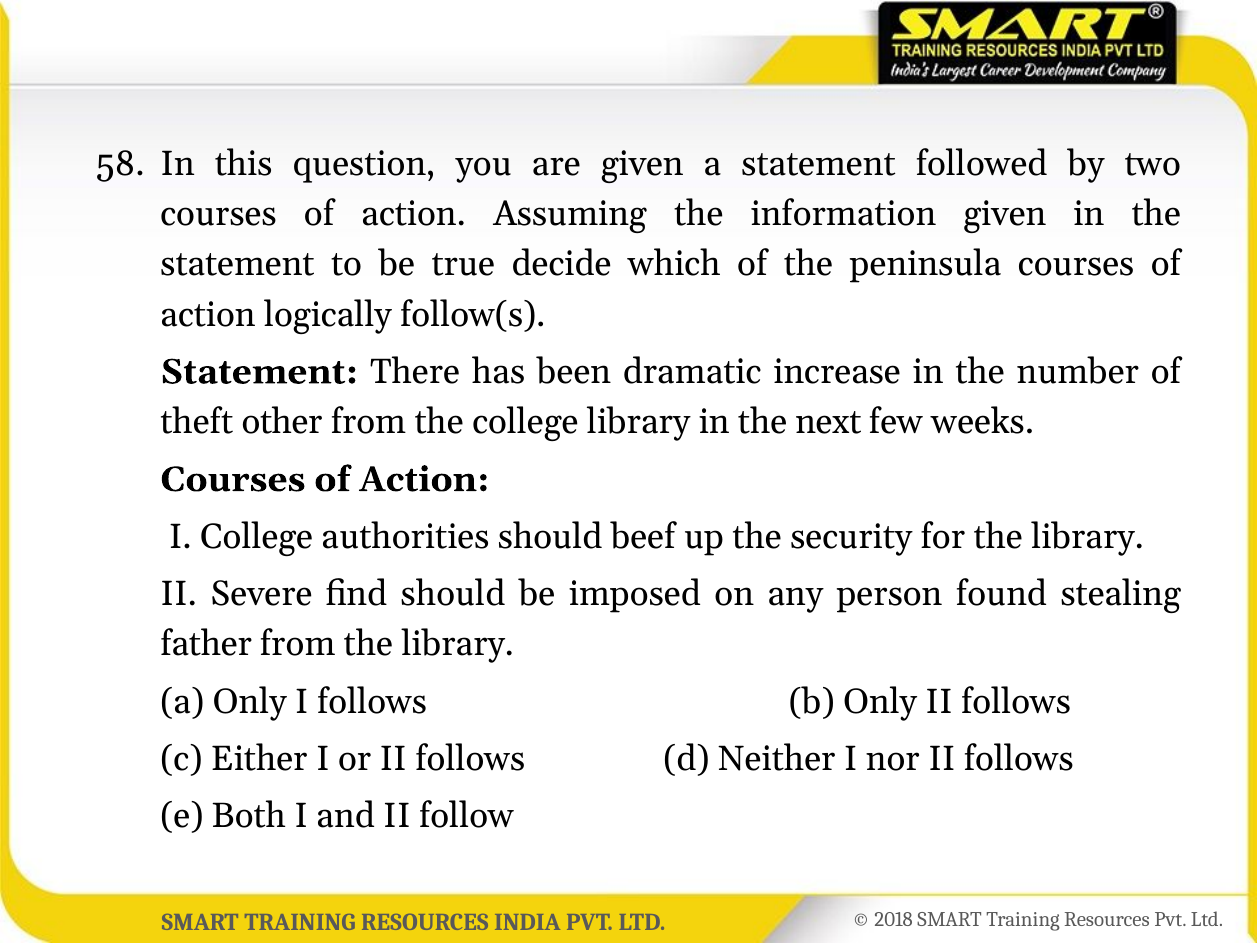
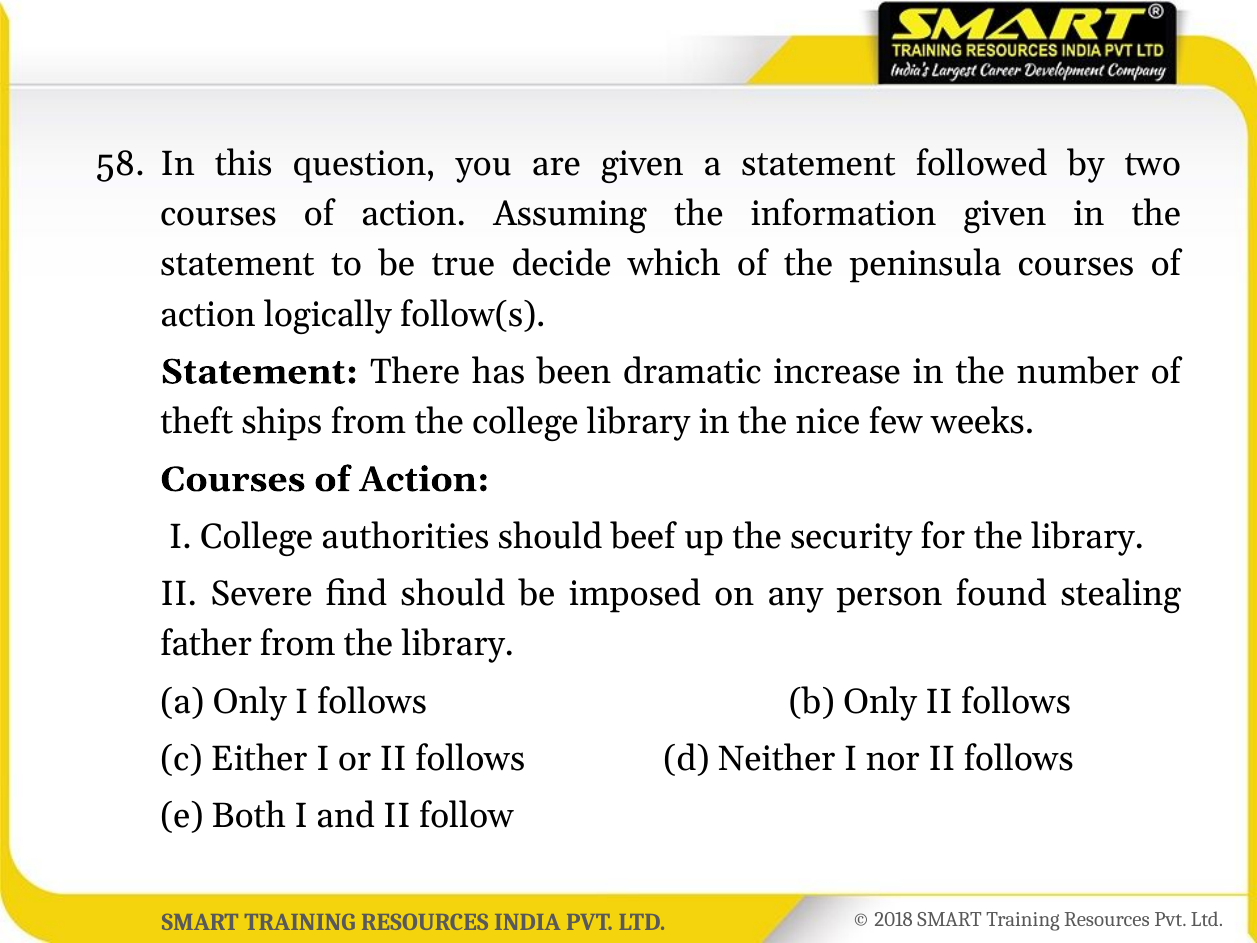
other: other -> ships
next: next -> nice
